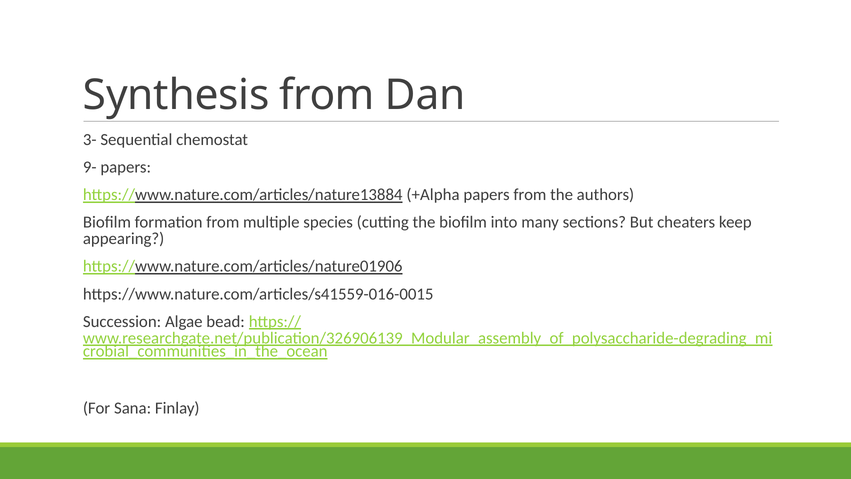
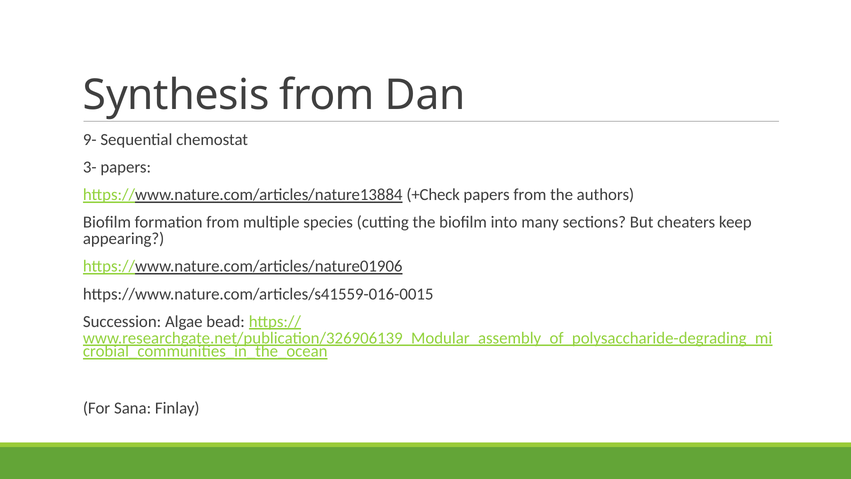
3-: 3- -> 9-
9-: 9- -> 3-
+Alpha: +Alpha -> +Check
